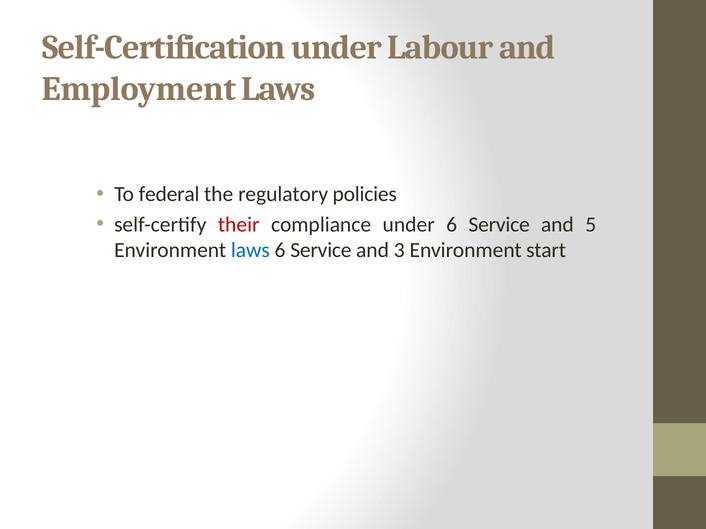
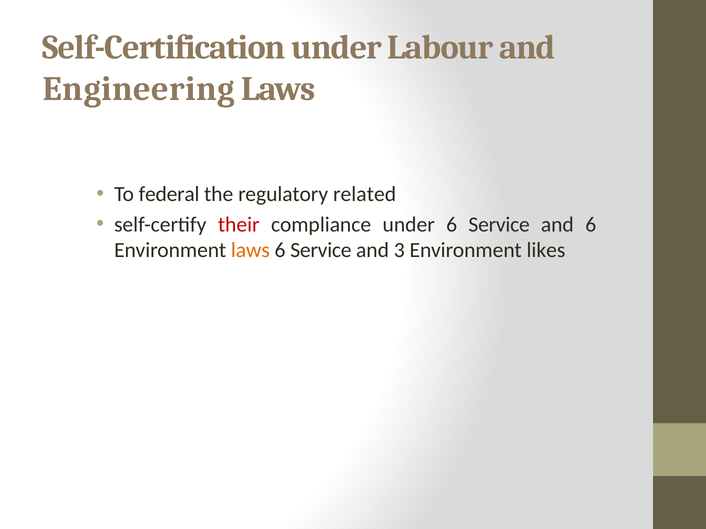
Employment: Employment -> Engineering
policies: policies -> related
and 5: 5 -> 6
laws at (250, 250) colour: blue -> orange
start: start -> likes
